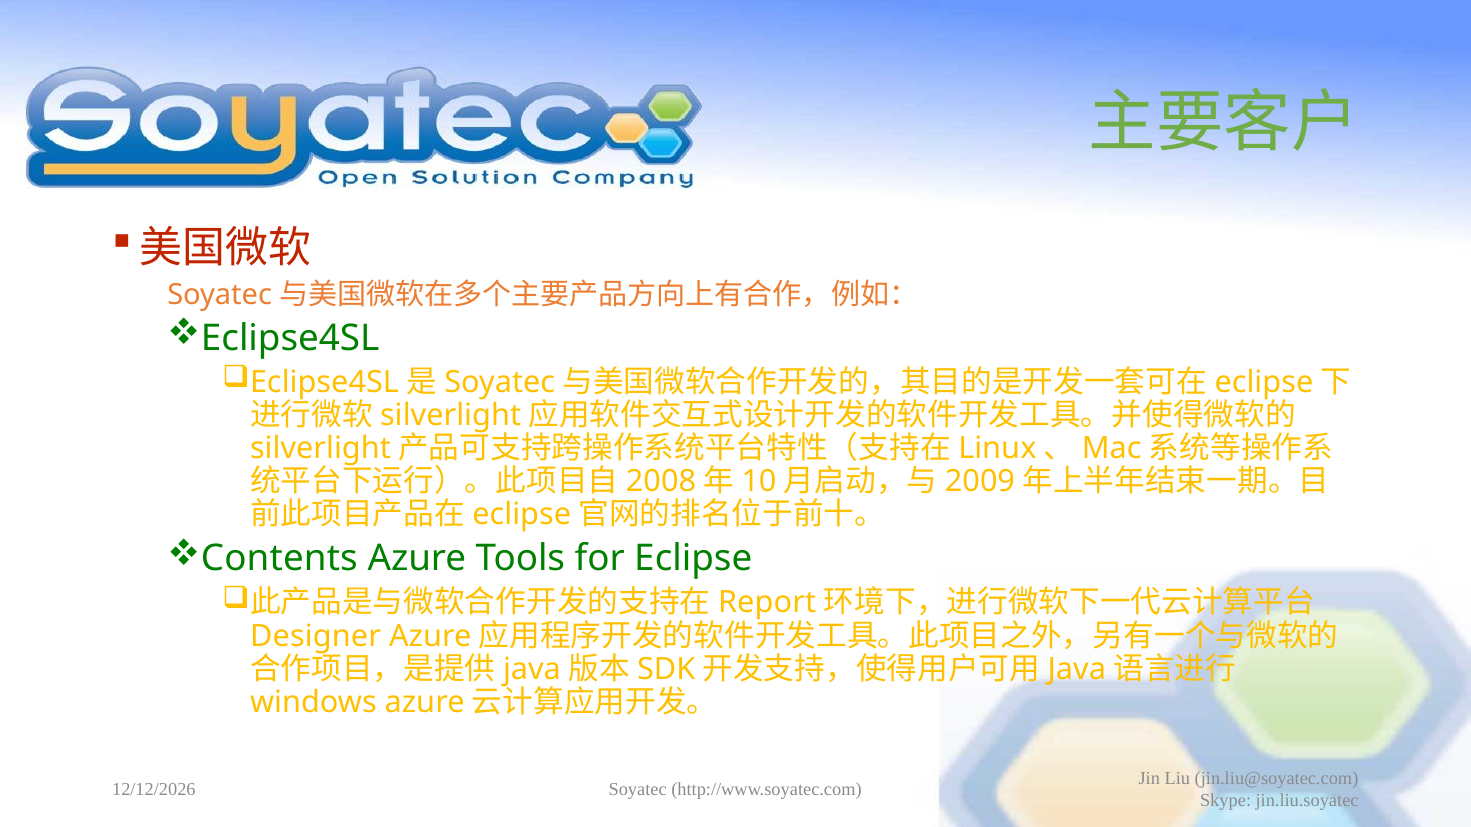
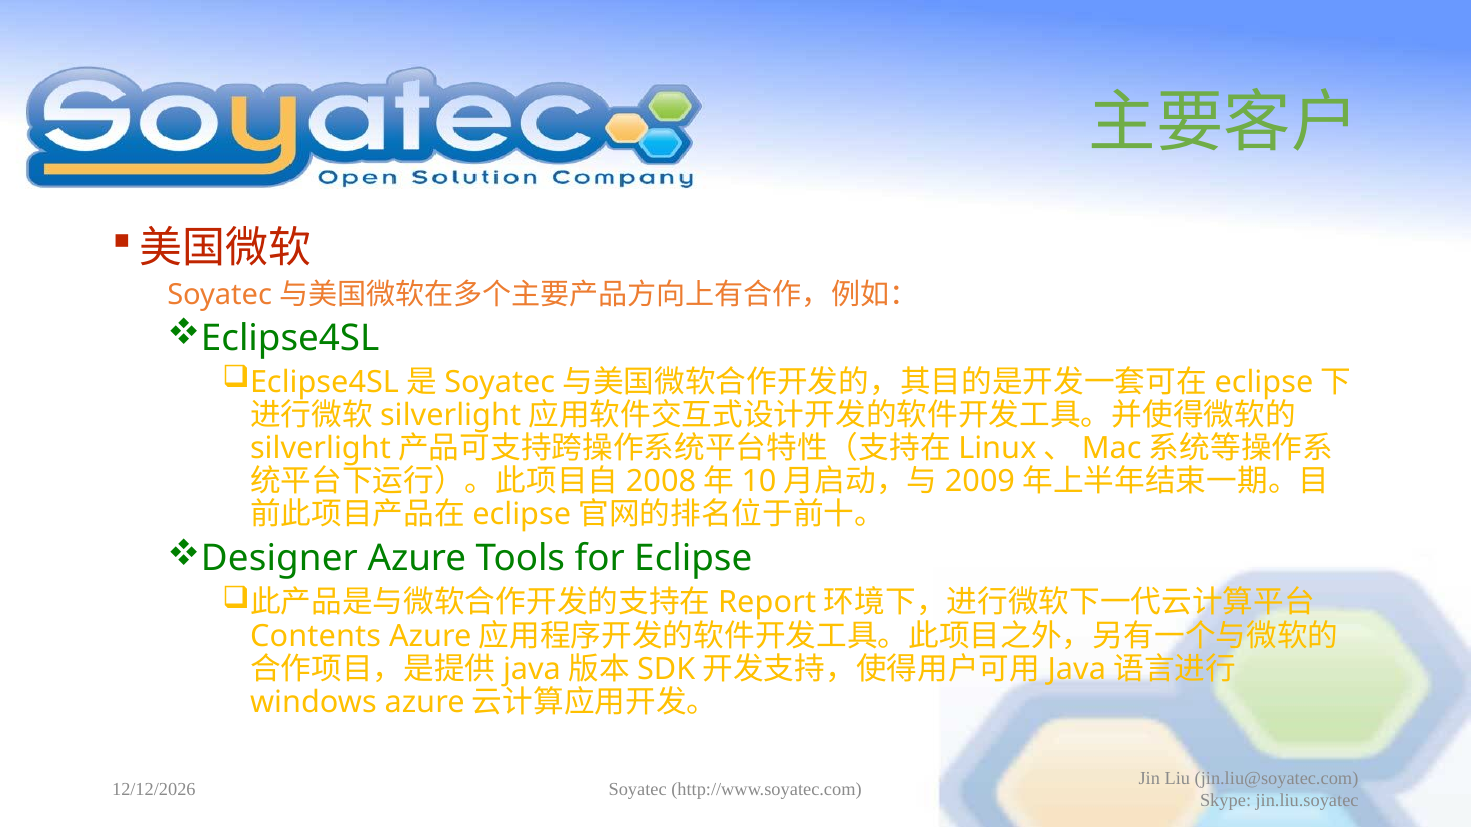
Contents: Contents -> Designer
Designer: Designer -> Contents
